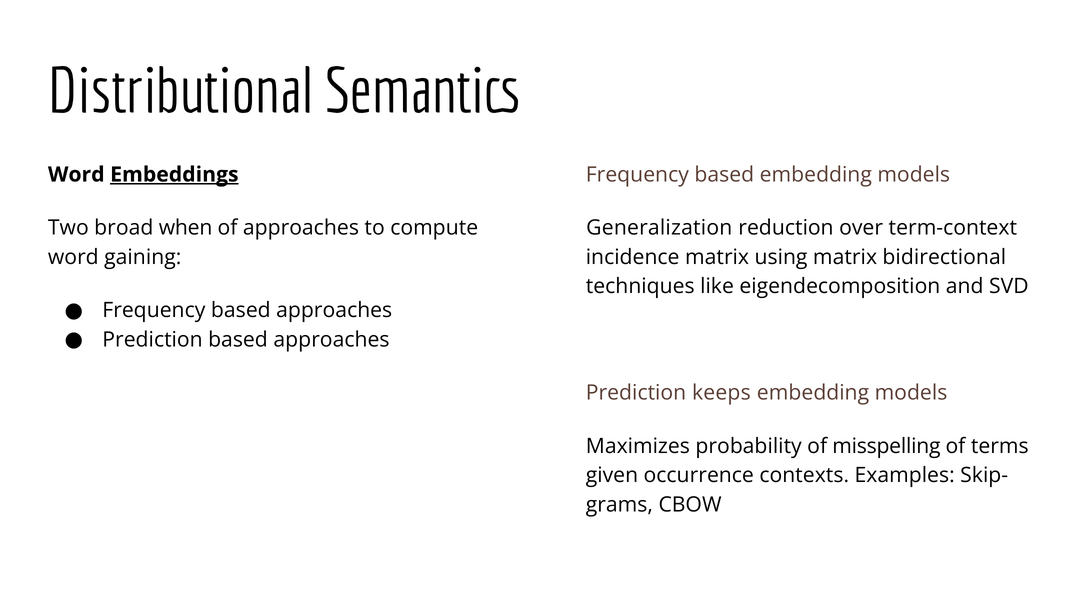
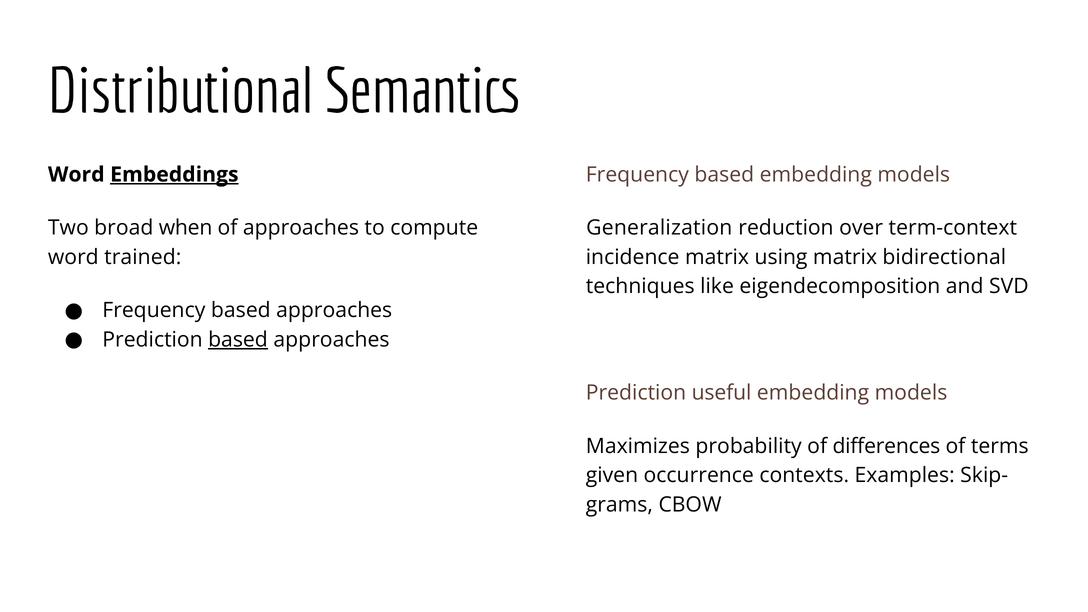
gaining: gaining -> trained
based at (238, 340) underline: none -> present
keeps: keeps -> useful
misspelling: misspelling -> differences
